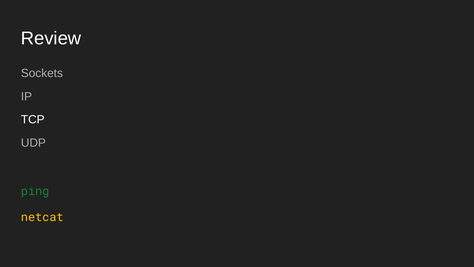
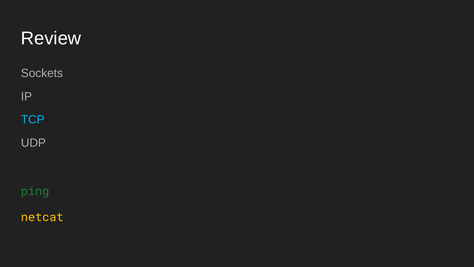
TCP colour: white -> light blue
